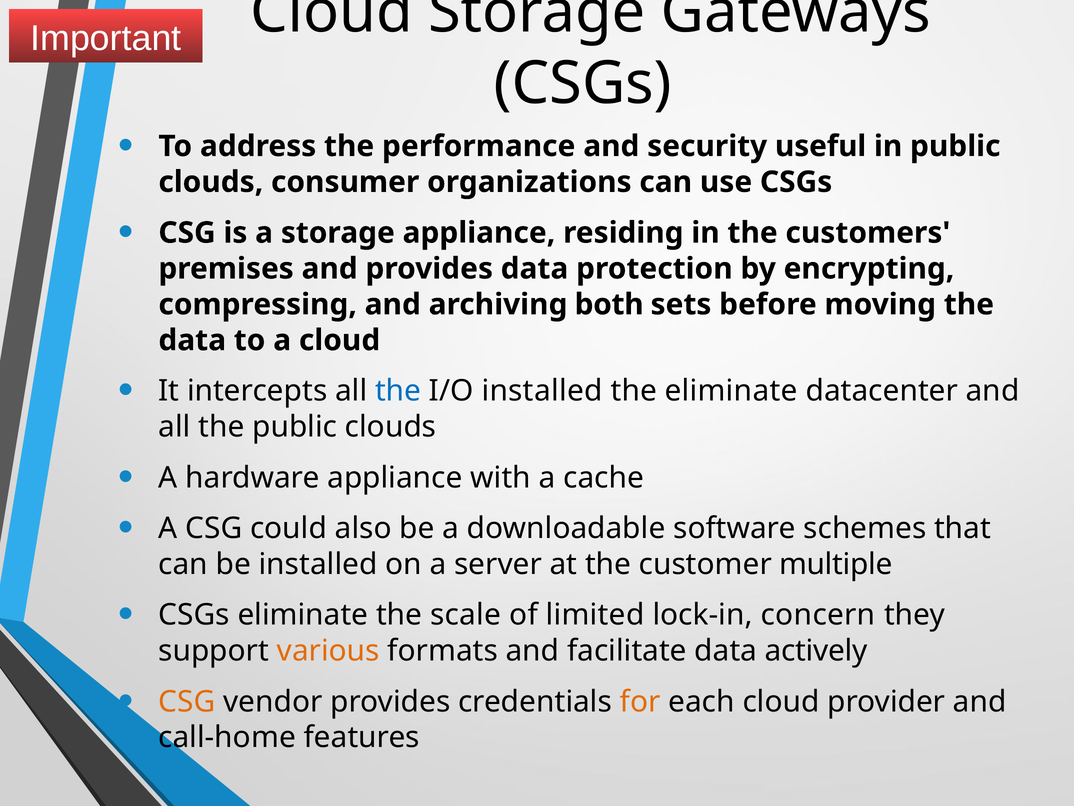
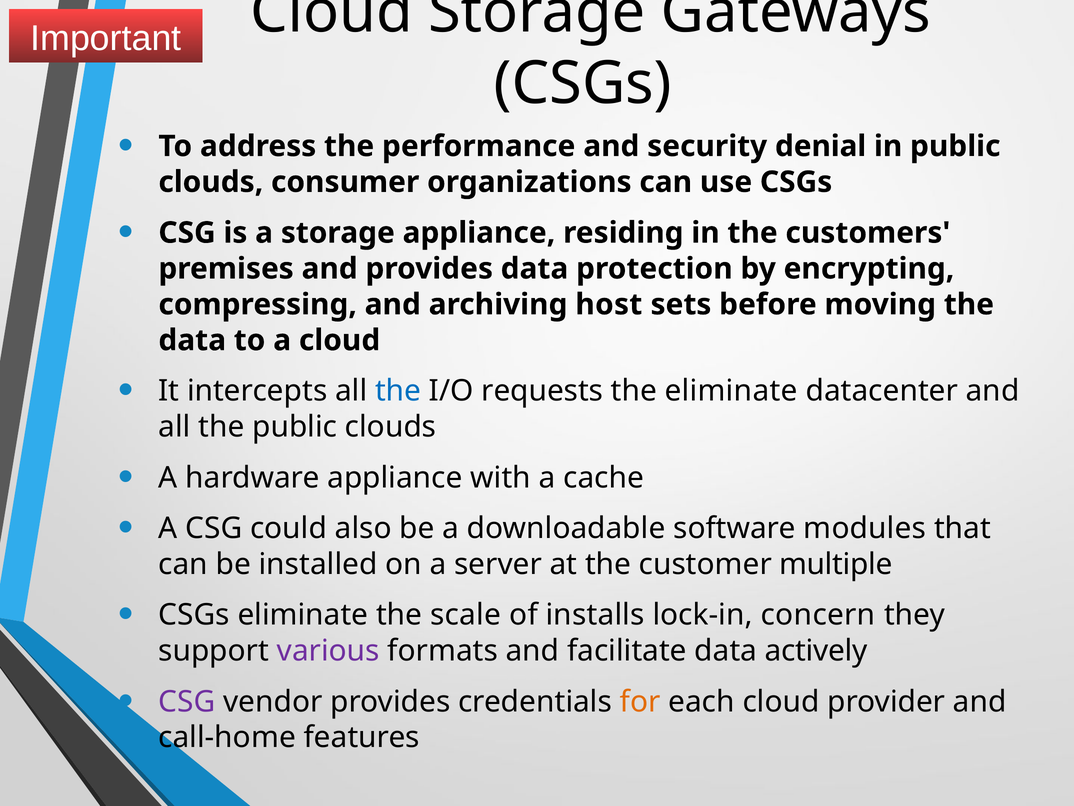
useful: useful -> denial
both: both -> host
I/O installed: installed -> requests
schemes: schemes -> modules
limited: limited -> installs
various colour: orange -> purple
CSG at (187, 701) colour: orange -> purple
